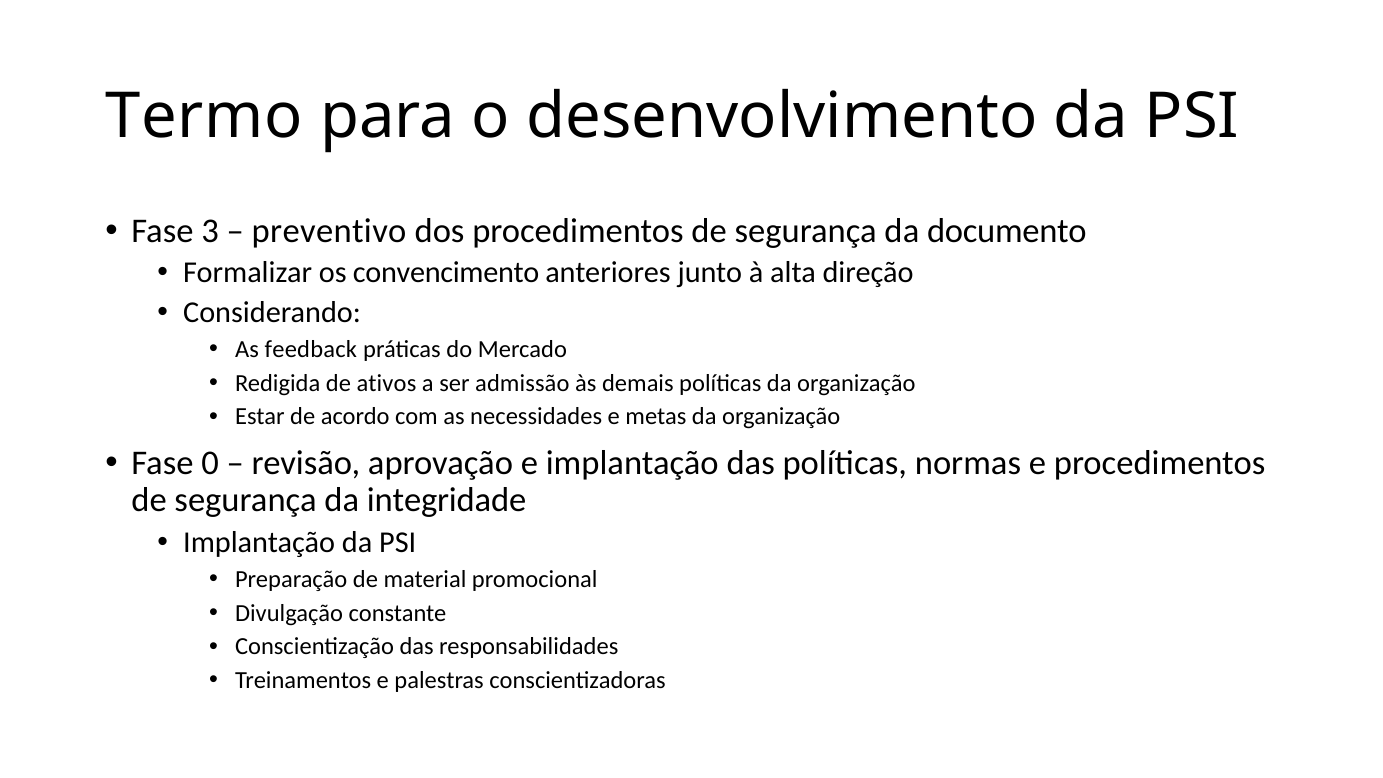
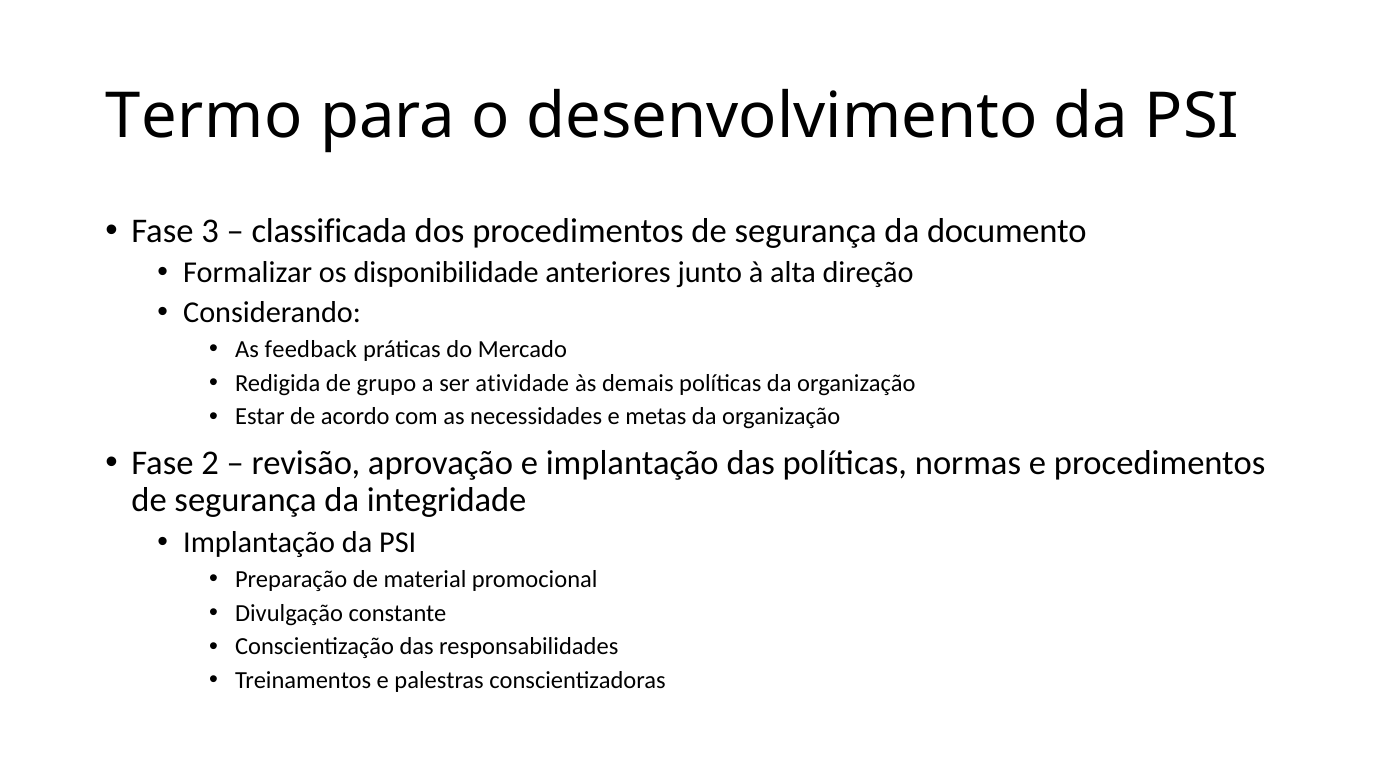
preventivo: preventivo -> classificada
convencimento: convencimento -> disponibilidade
ativos: ativos -> grupo
admissão: admissão -> atividade
0: 0 -> 2
